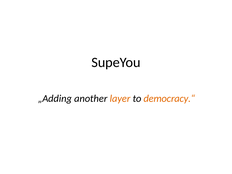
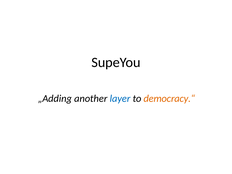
layer colour: orange -> blue
